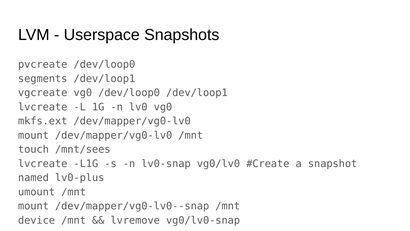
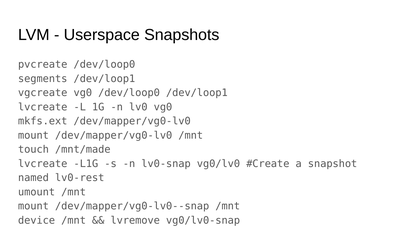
/mnt/sees: /mnt/sees -> /mnt/made
lv0-plus: lv0-plus -> lv0-rest
